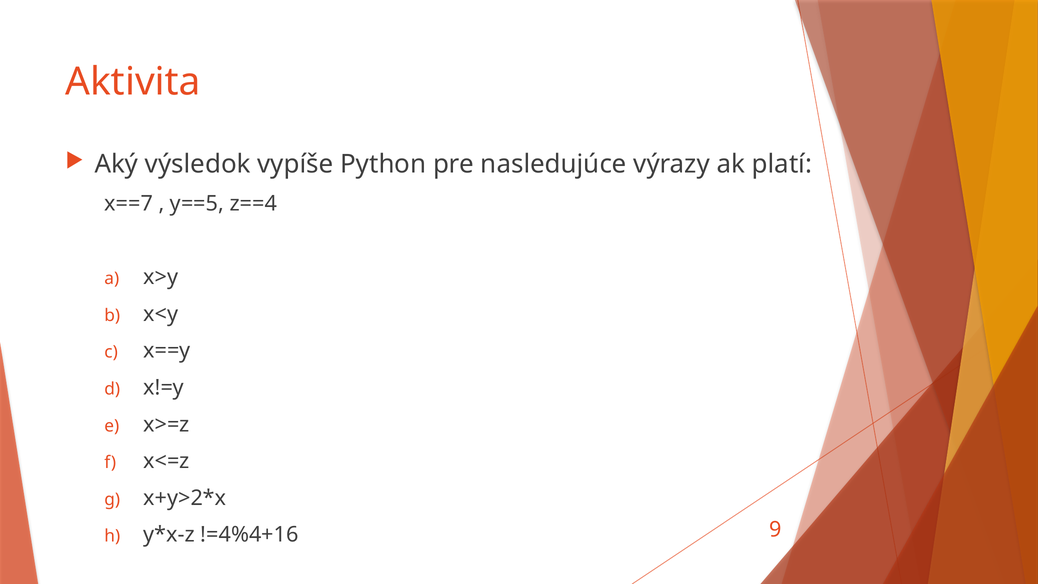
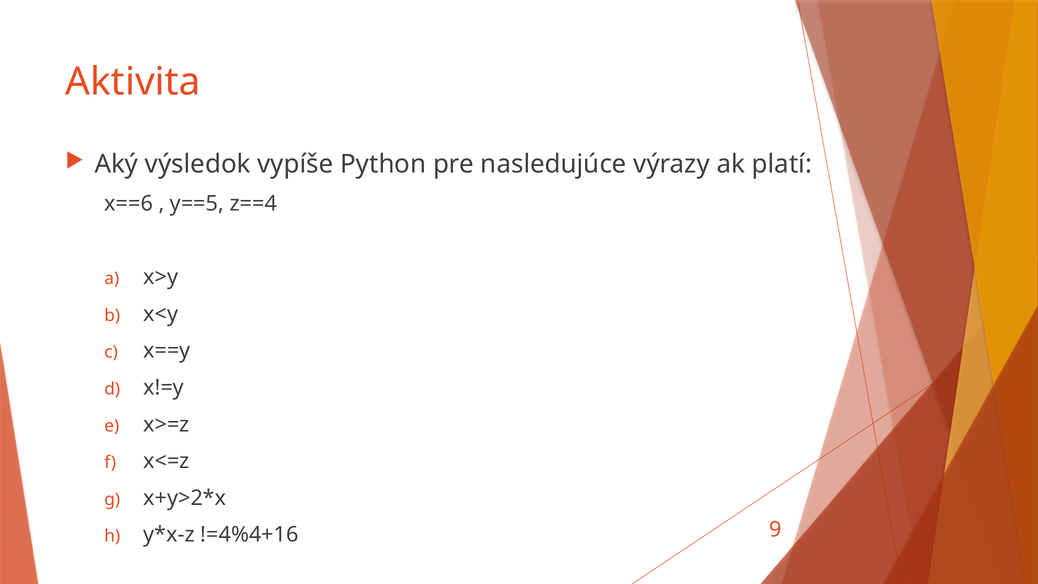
x==7: x==7 -> x==6
